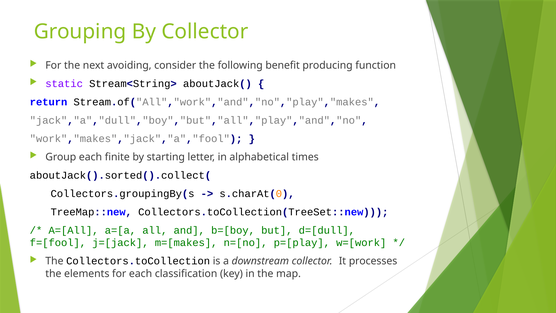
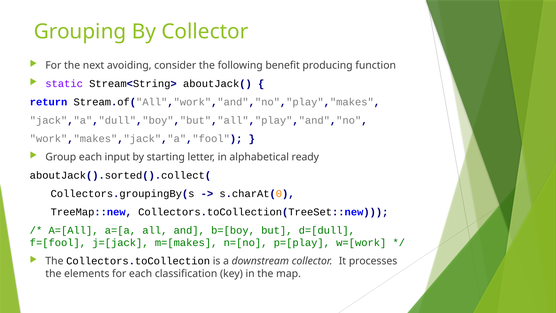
finite: finite -> input
times: times -> ready
